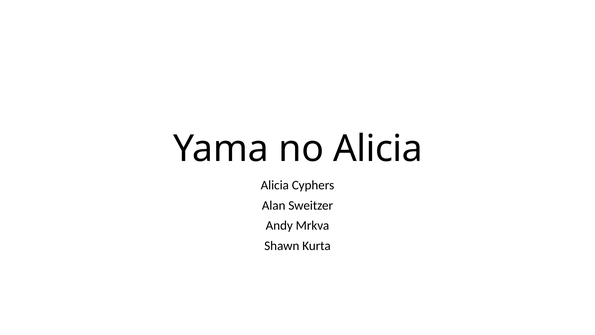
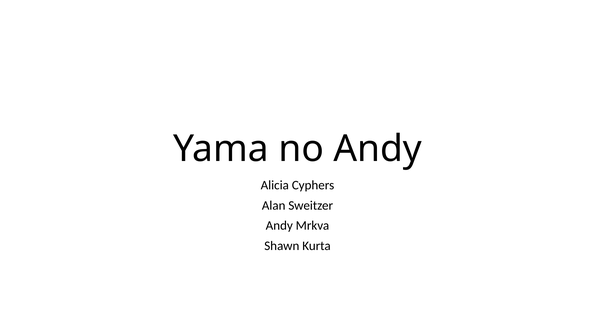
no Alicia: Alicia -> Andy
